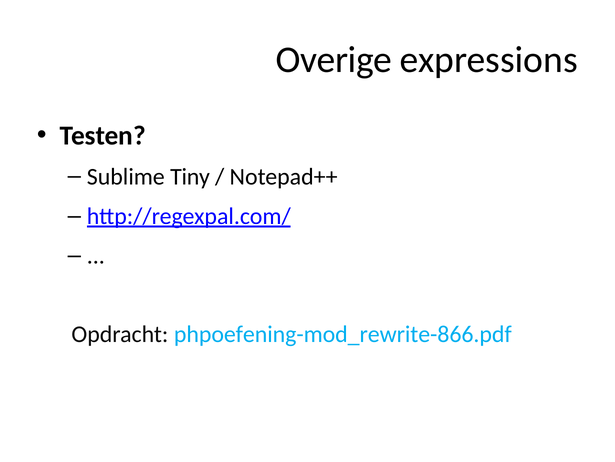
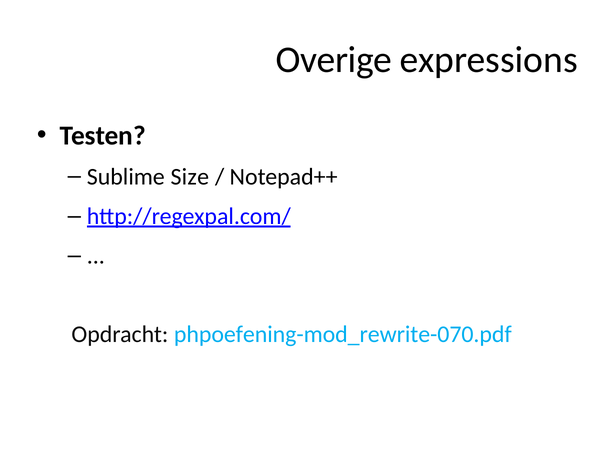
Tiny: Tiny -> Size
phpoefening-mod_rewrite-866.pdf: phpoefening-mod_rewrite-866.pdf -> phpoefening-mod_rewrite-070.pdf
